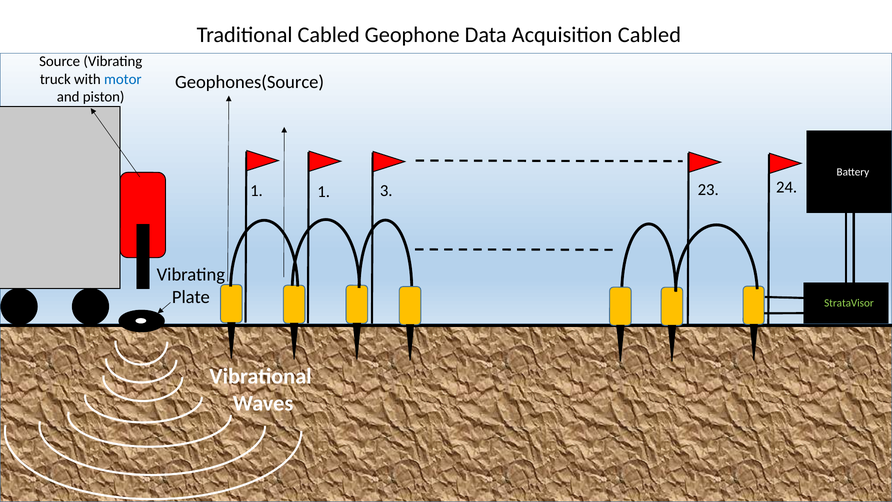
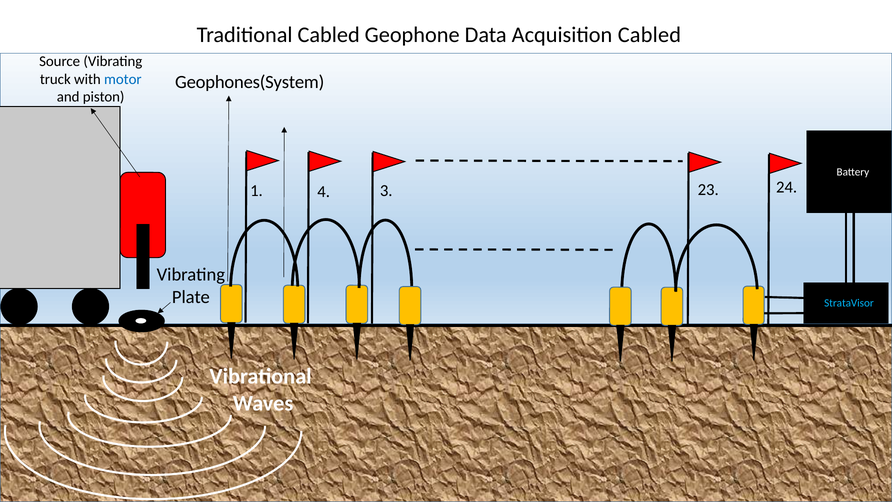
Geophones(Source: Geophones(Source -> Geophones(System
1 1: 1 -> 4
StrataVisor colour: light green -> light blue
